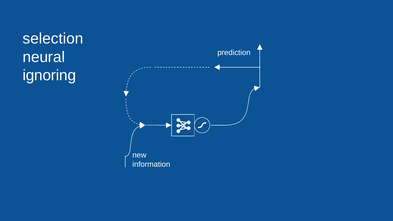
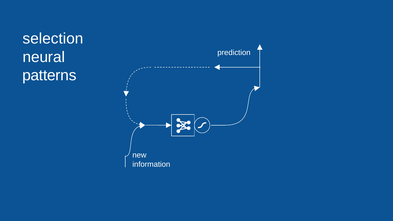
ignoring: ignoring -> patterns
